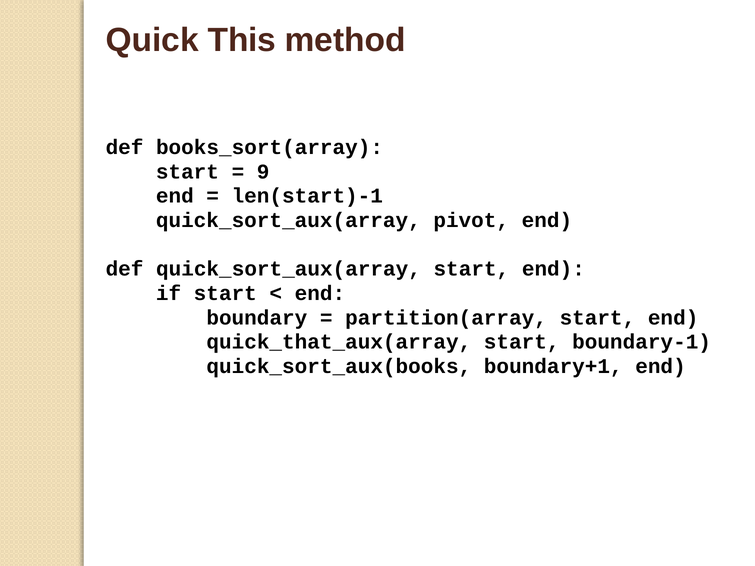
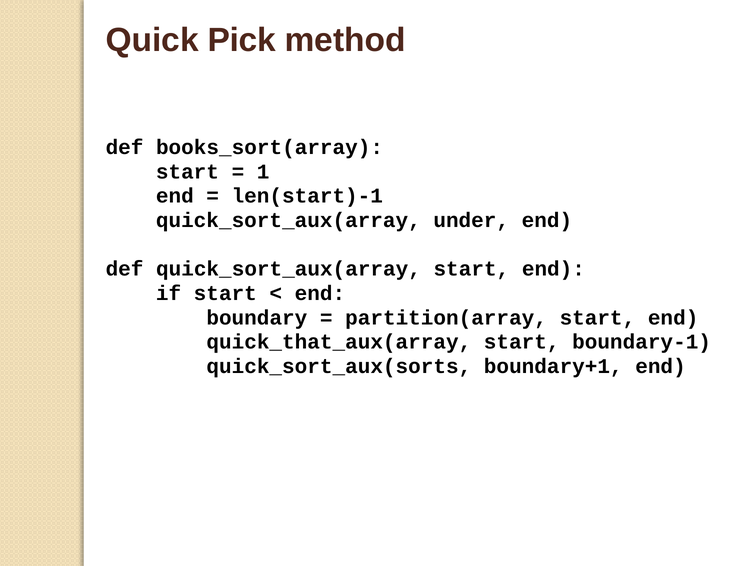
This: This -> Pick
9: 9 -> 1
pivot: pivot -> under
quick_sort_aux(books: quick_sort_aux(books -> quick_sort_aux(sorts
